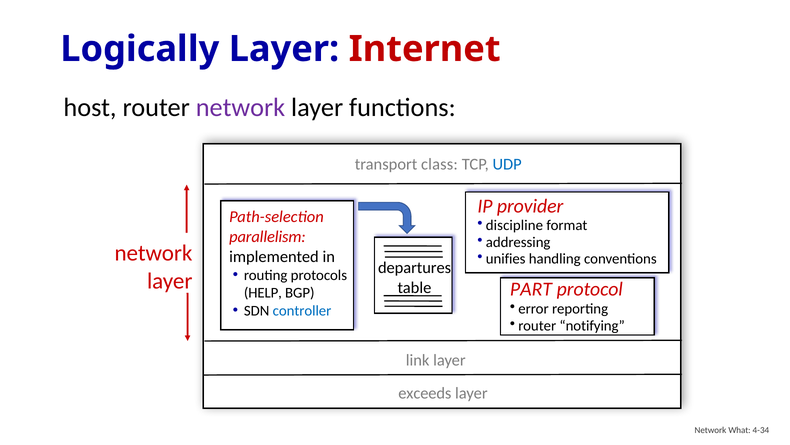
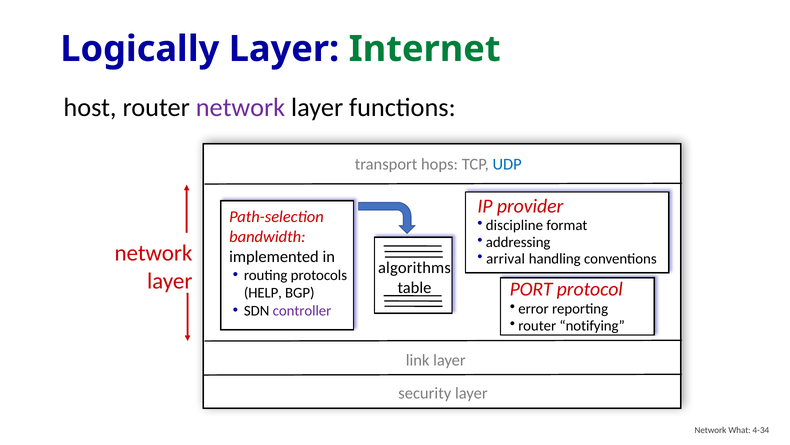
Internet colour: red -> green
class: class -> hops
parallelism: parallelism -> bandwidth
unifies: unifies -> arrival
departures: departures -> algorithms
PART: PART -> PORT
controller colour: blue -> purple
exceeds: exceeds -> security
